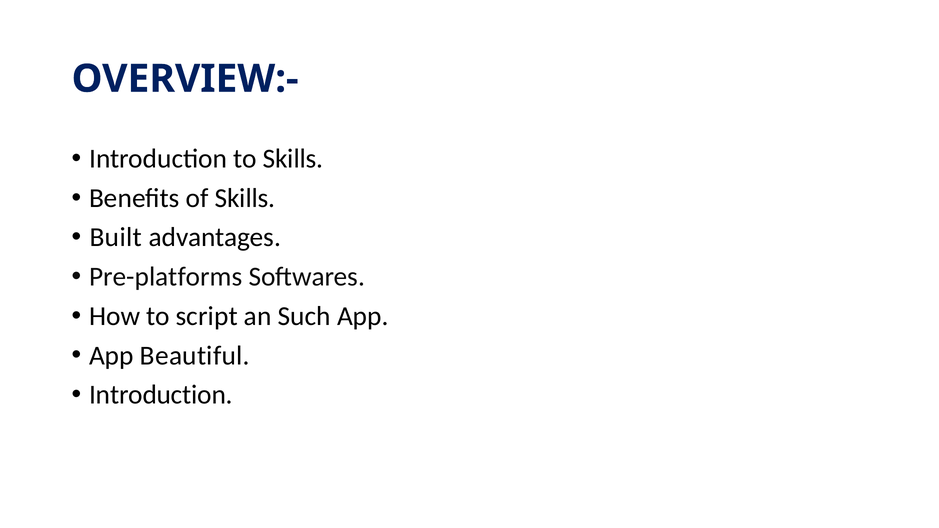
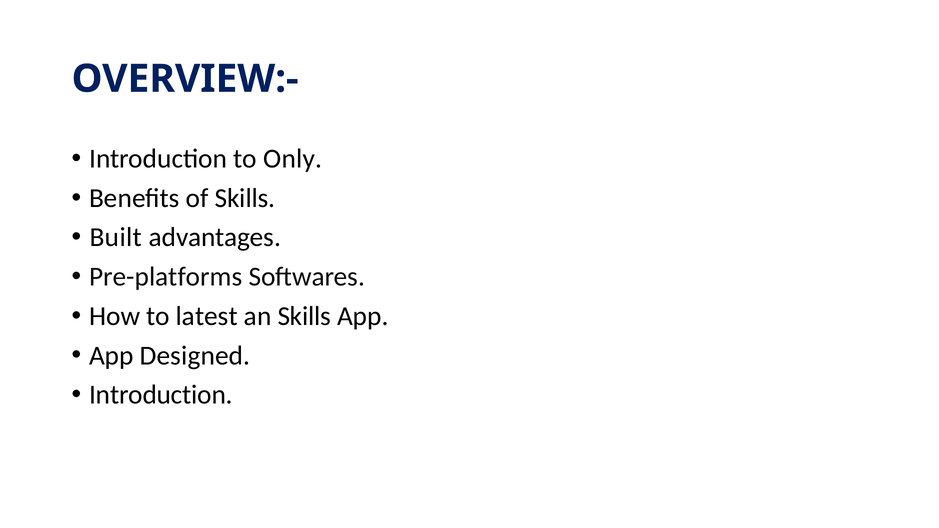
to Skills: Skills -> Only
script: script -> latest
an Such: Such -> Skills
Beautiful: Beautiful -> Designed
